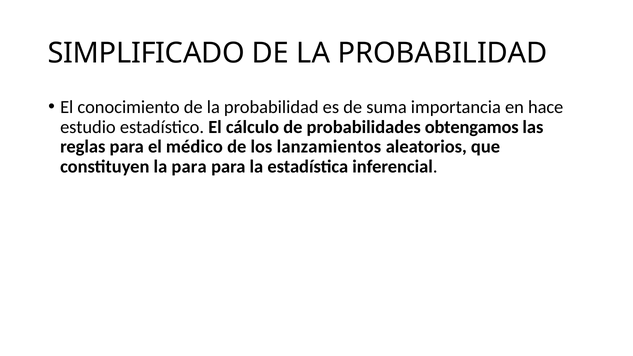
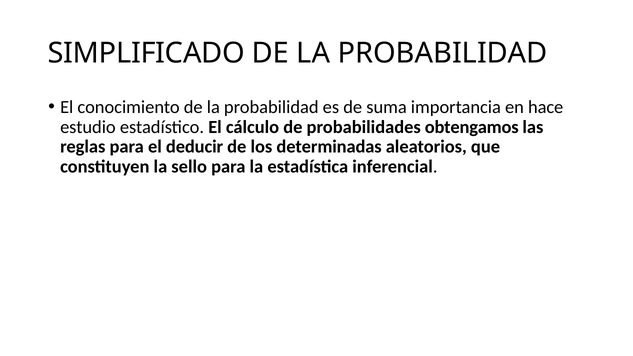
médico: médico -> deducir
lanzamientos: lanzamientos -> determinadas
la para: para -> sello
